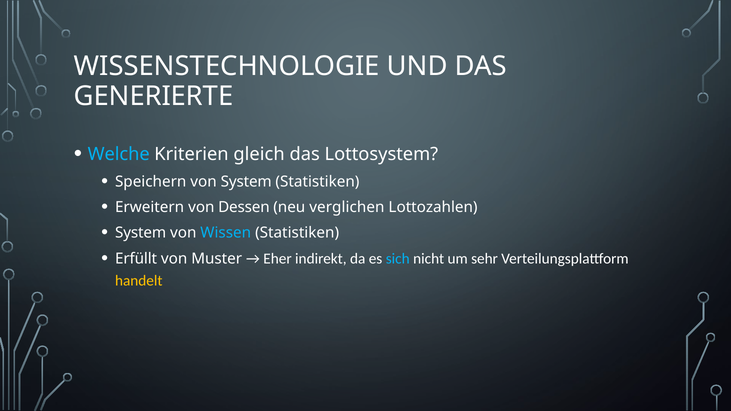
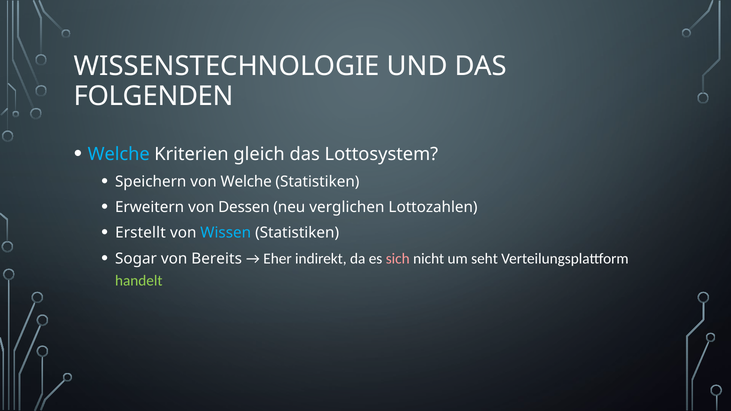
GENERIERTE: GENERIERTE -> FOLGENDEN
von System: System -> Welche
System at (141, 233): System -> Erstellt
Erfüllt: Erfüllt -> Sogar
Muster: Muster -> Bereits
sich colour: light blue -> pink
sehr: sehr -> seht
handelt colour: yellow -> light green
